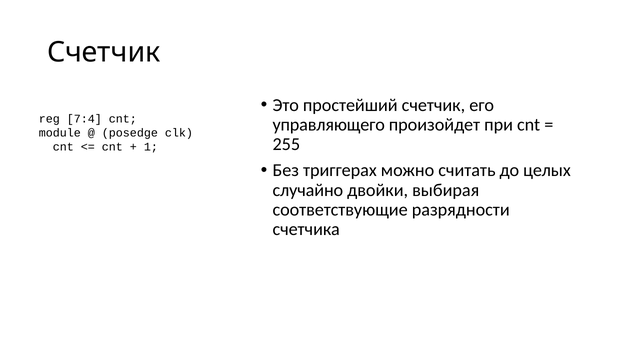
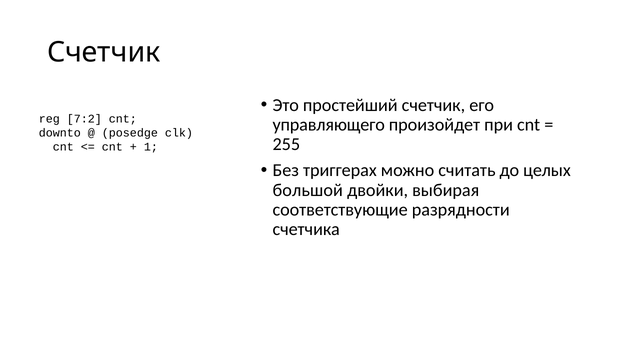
7:4: 7:4 -> 7:2
module: module -> downto
случайно: случайно -> большой
